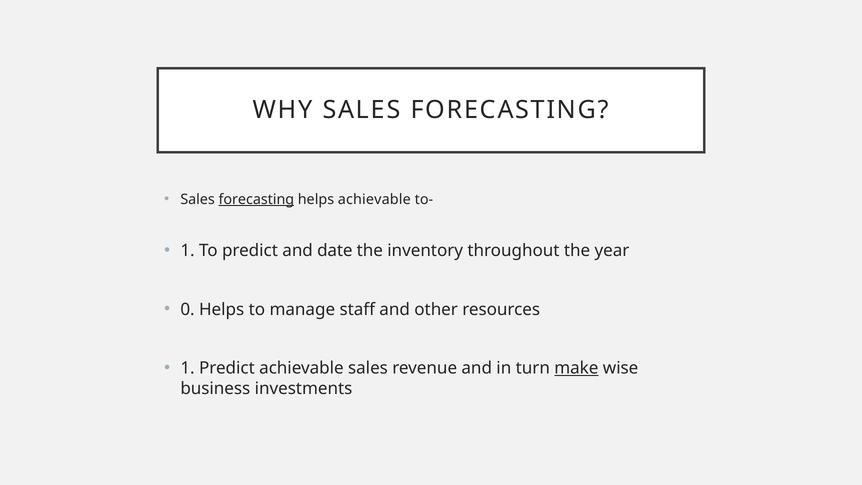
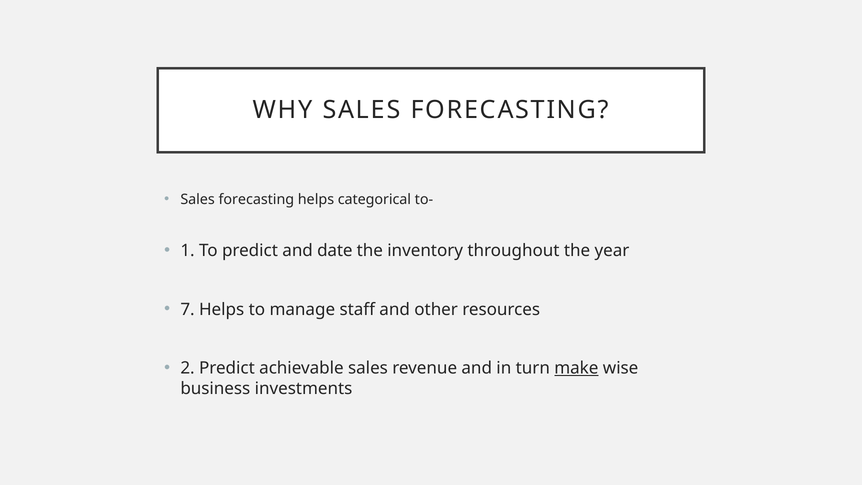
forecasting at (256, 199) underline: present -> none
helps achievable: achievable -> categorical
0: 0 -> 7
1 at (188, 368): 1 -> 2
